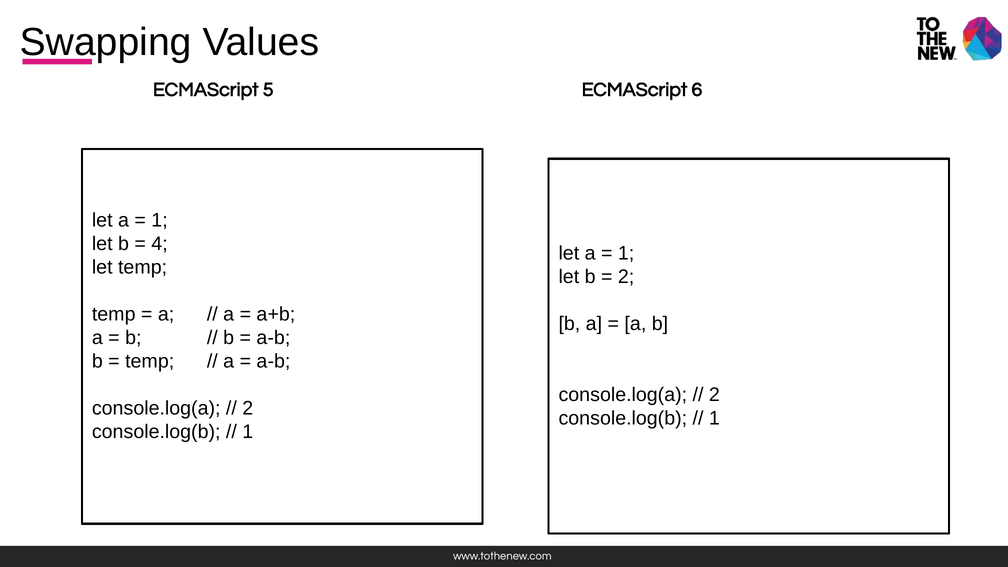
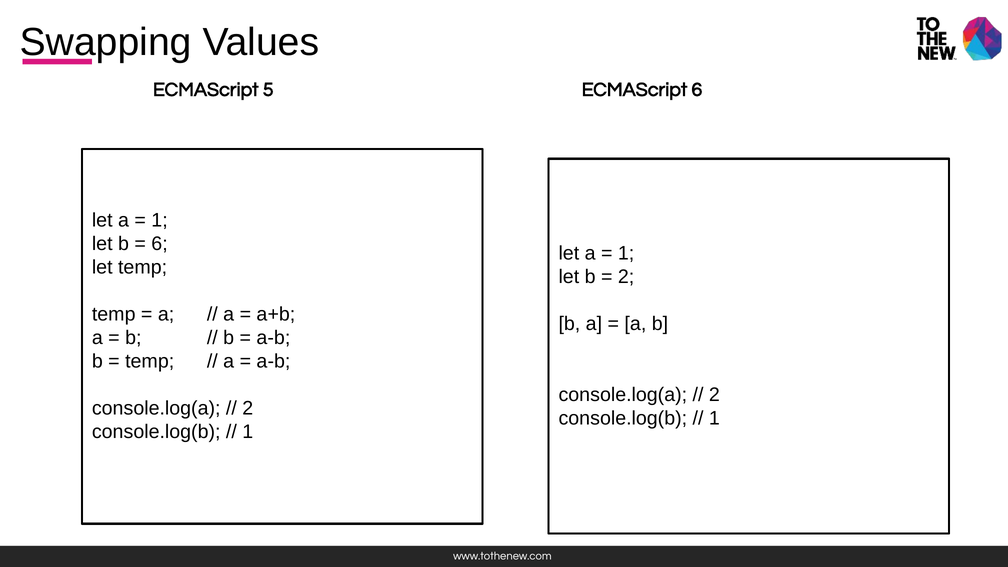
4 at (160, 244): 4 -> 6
